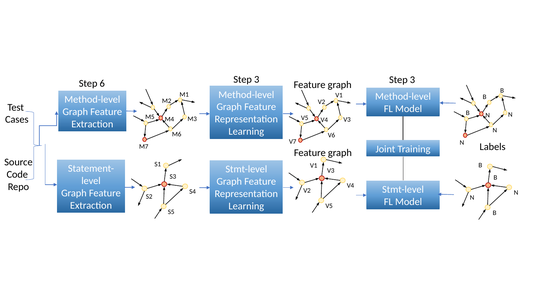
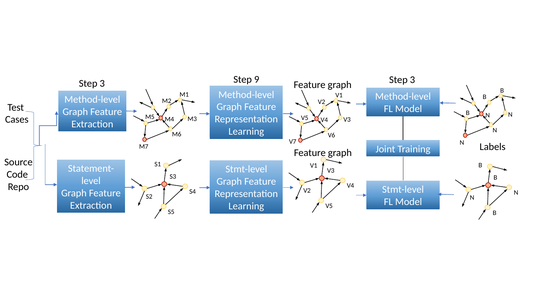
6 at (102, 83): 6 -> 3
3 at (257, 80): 3 -> 9
